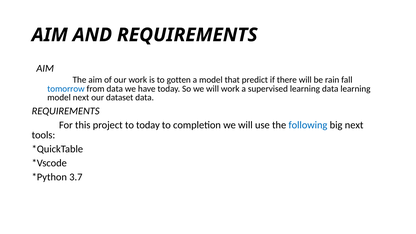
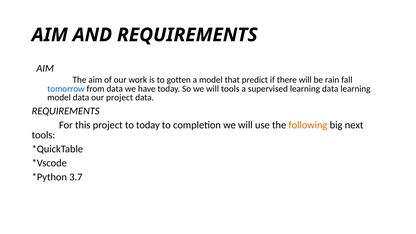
will work: work -> tools
model next: next -> data
our dataset: dataset -> project
following colour: blue -> orange
